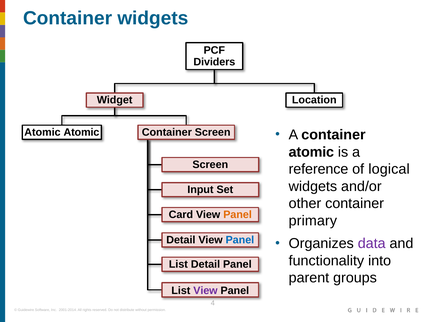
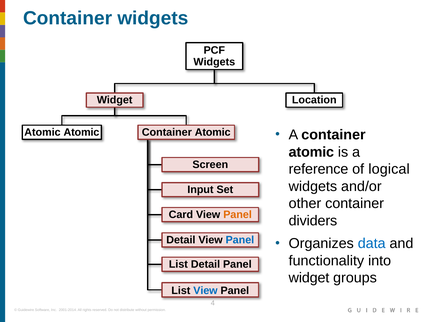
Dividers at (214, 62): Dividers -> Widgets
Screen at (213, 132): Screen -> Atomic
primary: primary -> dividers
data colour: purple -> blue
parent at (309, 278): parent -> widget
View at (205, 290) colour: purple -> blue
